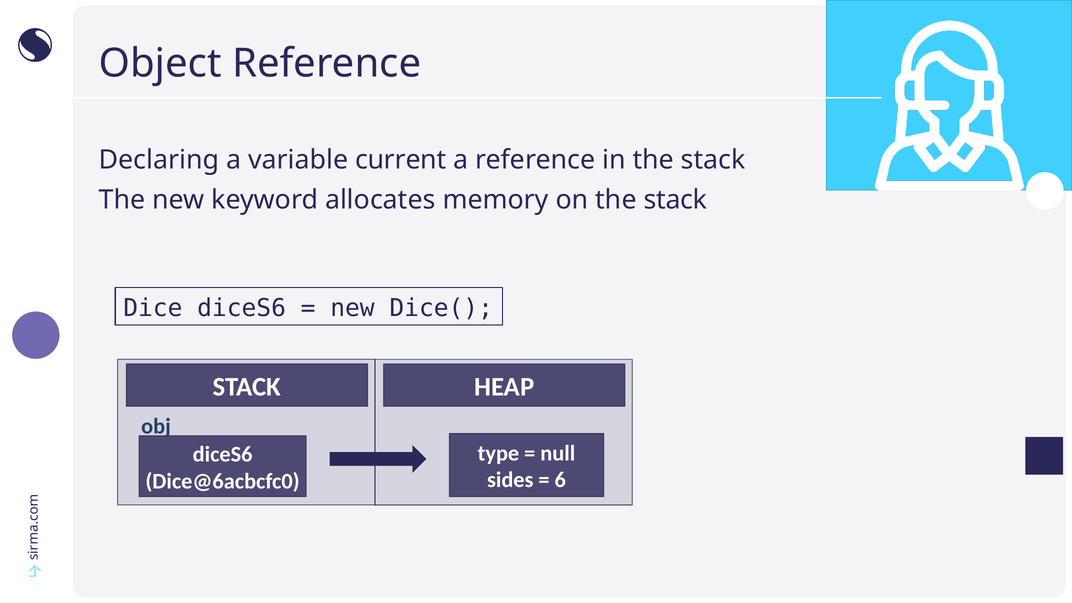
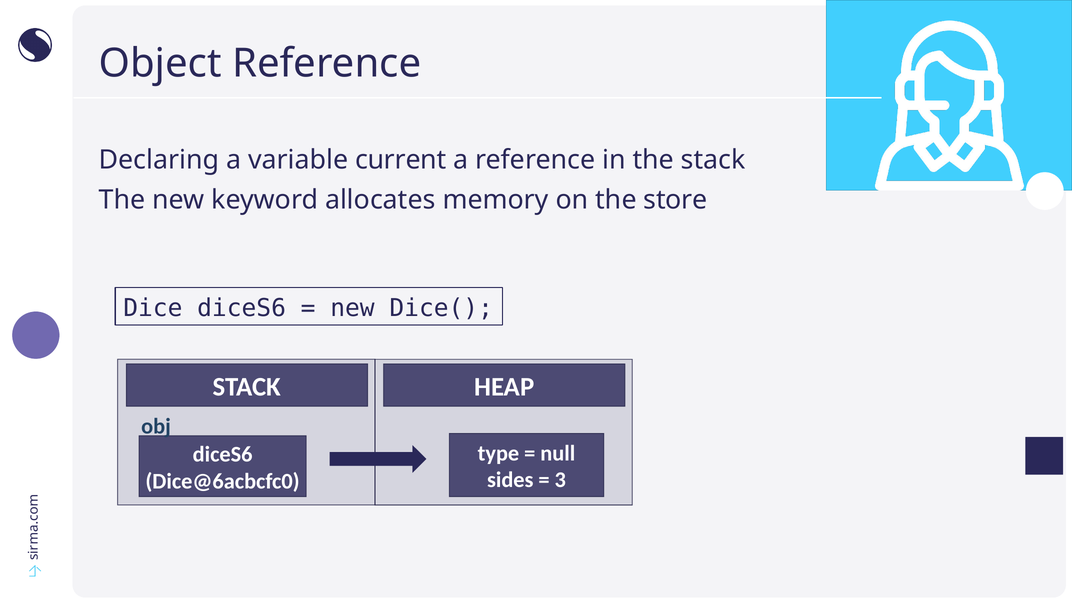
on the stack: stack -> store
6: 6 -> 3
